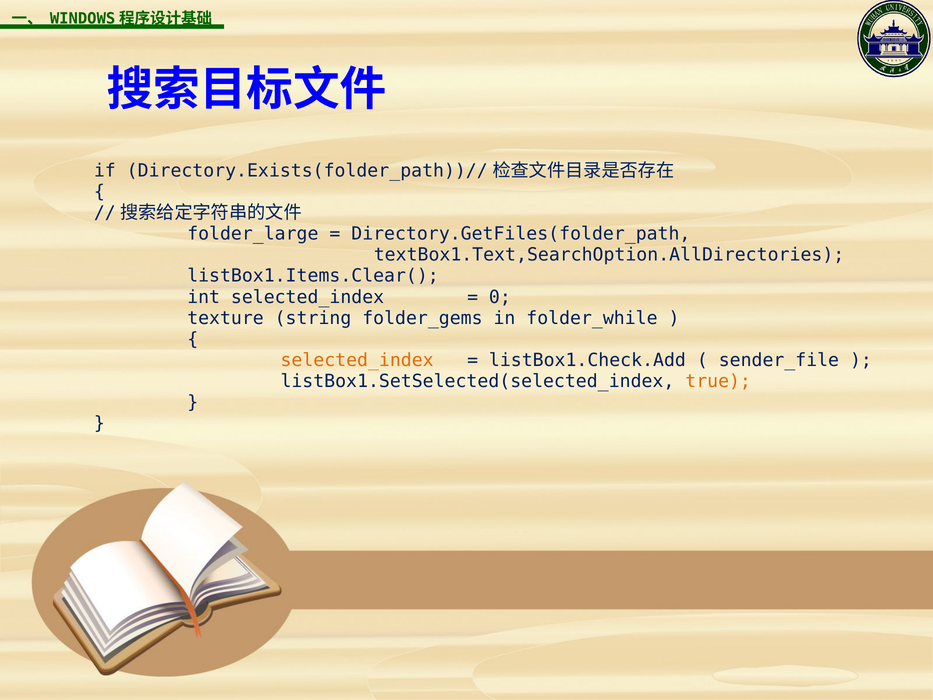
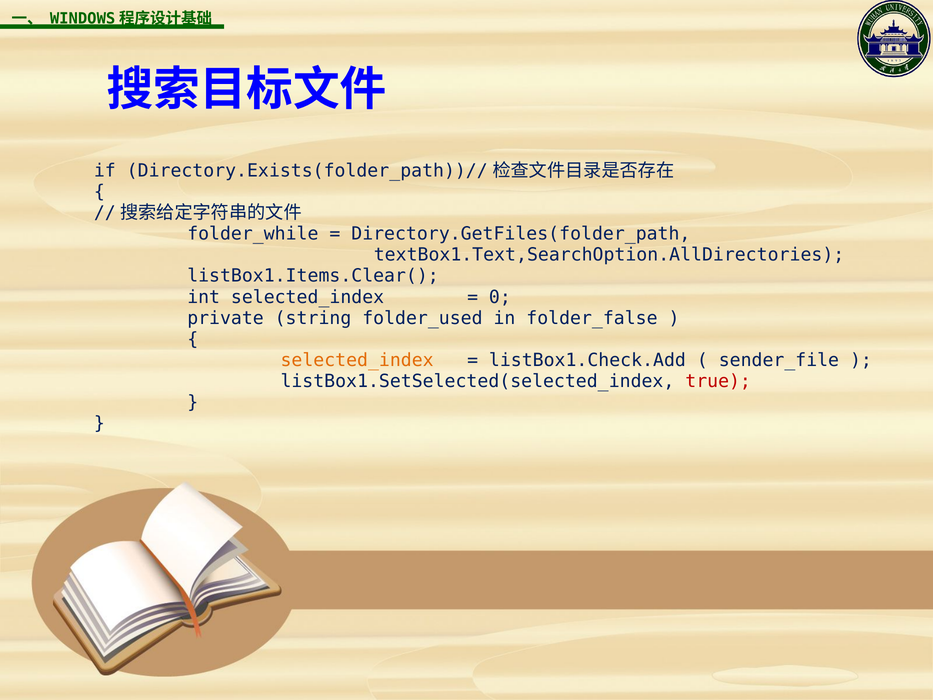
folder_large: folder_large -> folder_while
texture: texture -> private
folder_gems: folder_gems -> folder_used
folder_while: folder_while -> folder_false
true colour: orange -> red
